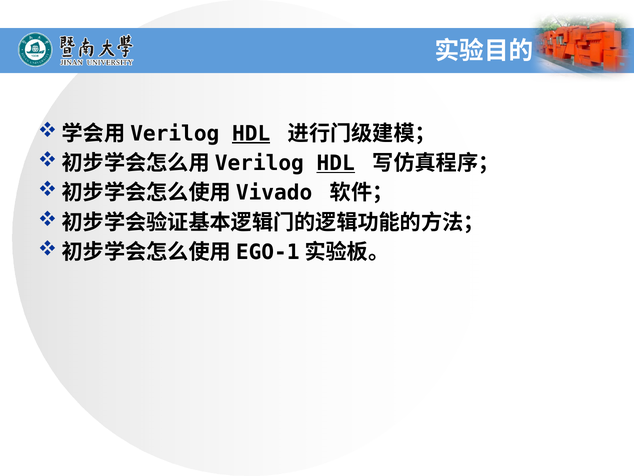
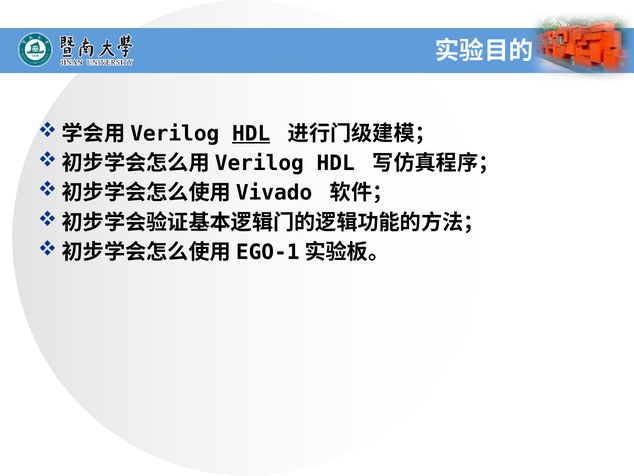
HDL at (336, 163) underline: present -> none
